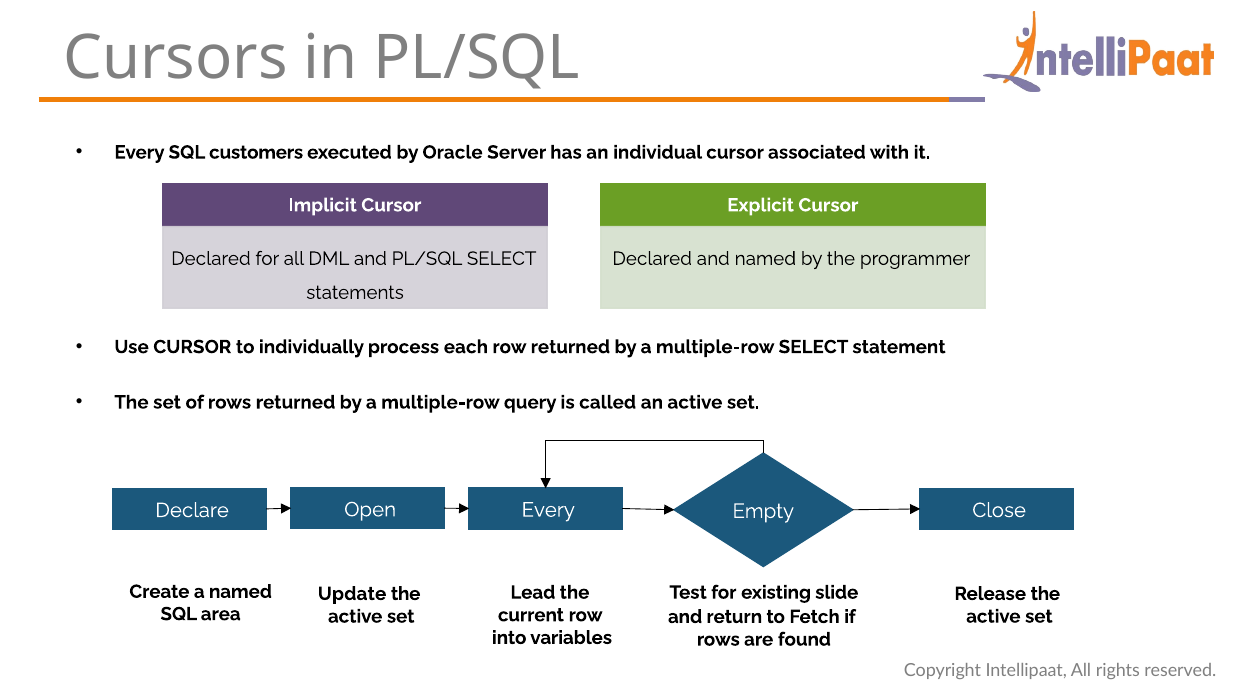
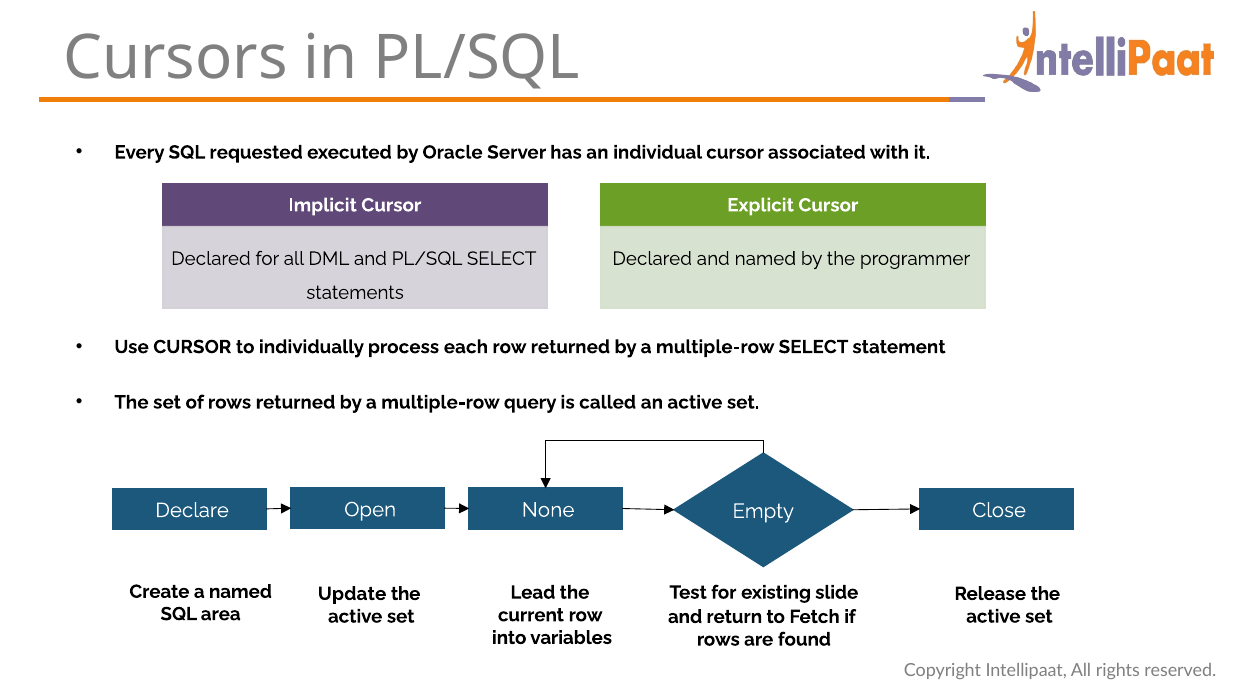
customers: customers -> requested
Open Every: Every -> None
